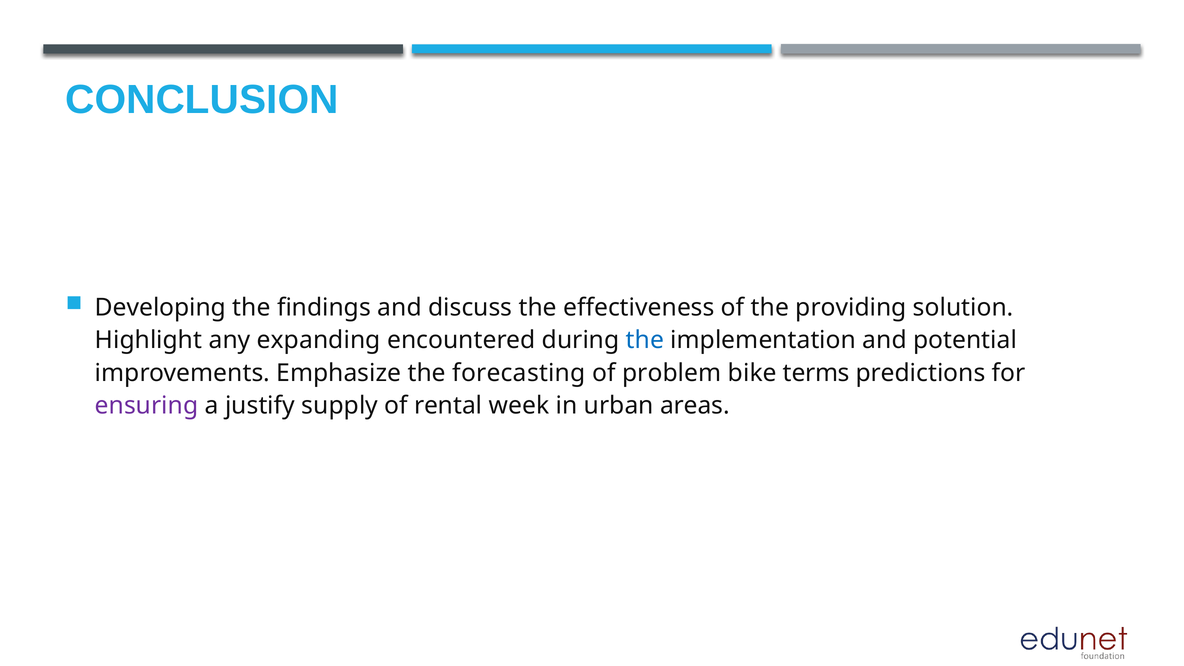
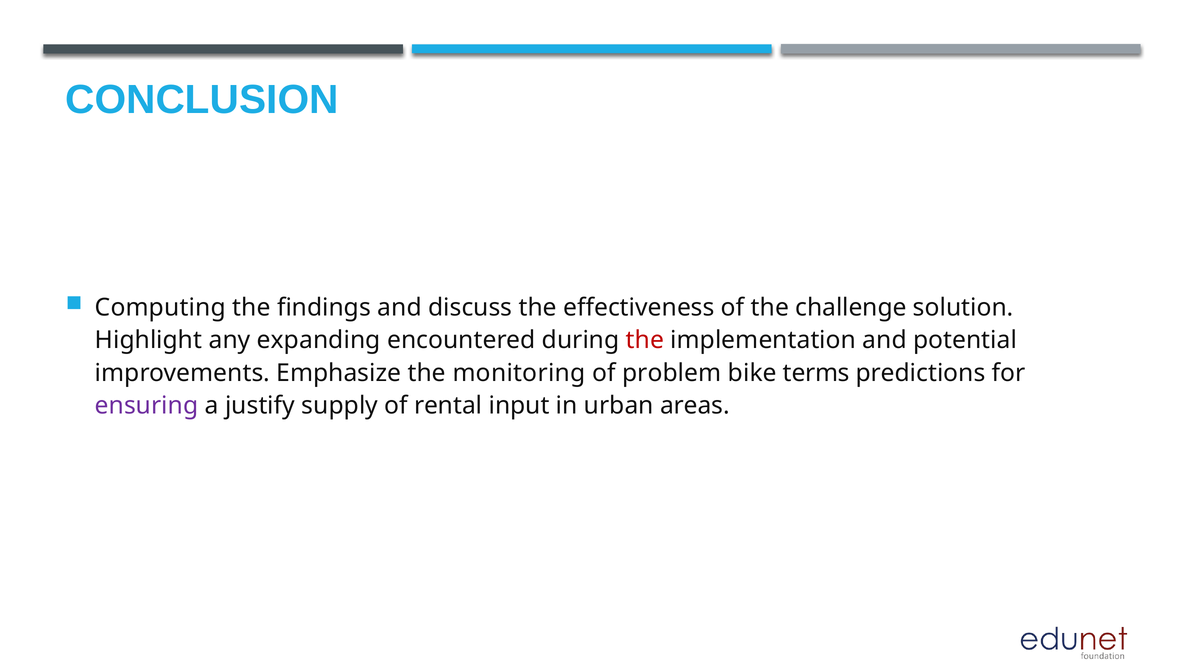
Developing: Developing -> Computing
providing: providing -> challenge
the at (645, 340) colour: blue -> red
forecasting: forecasting -> monitoring
week: week -> input
